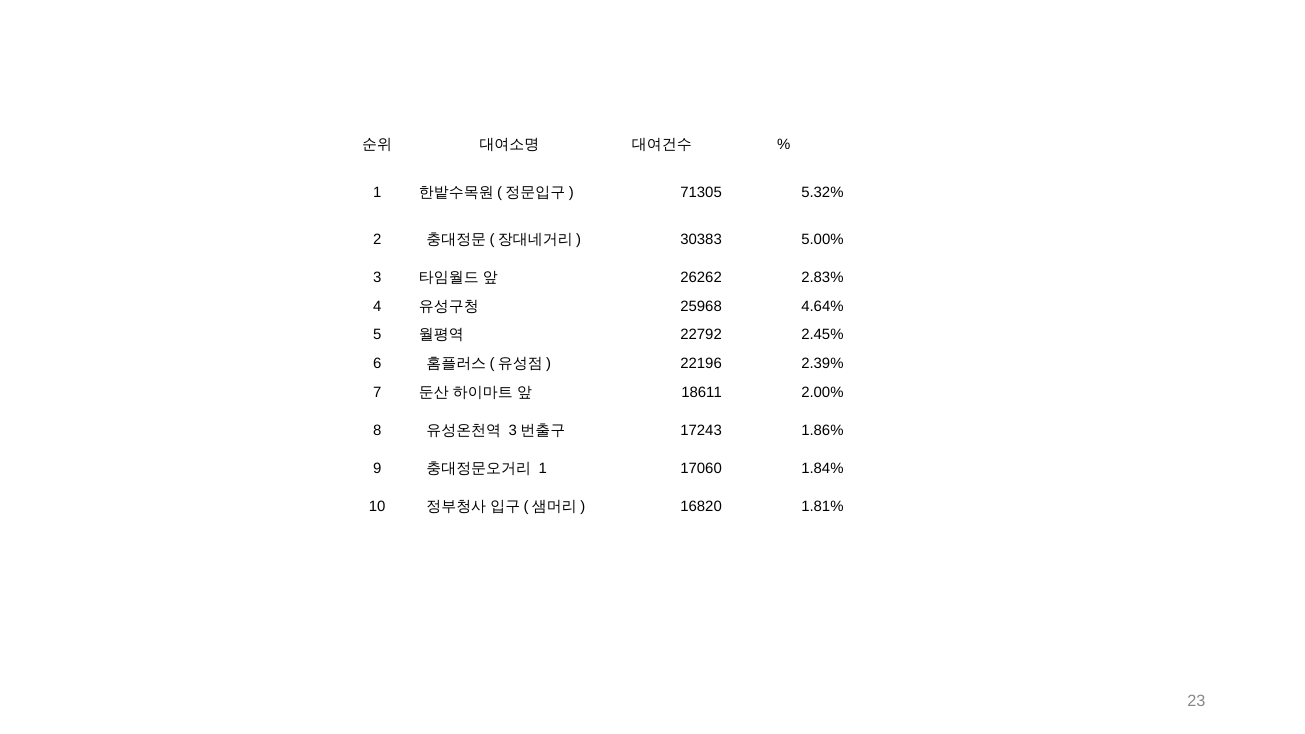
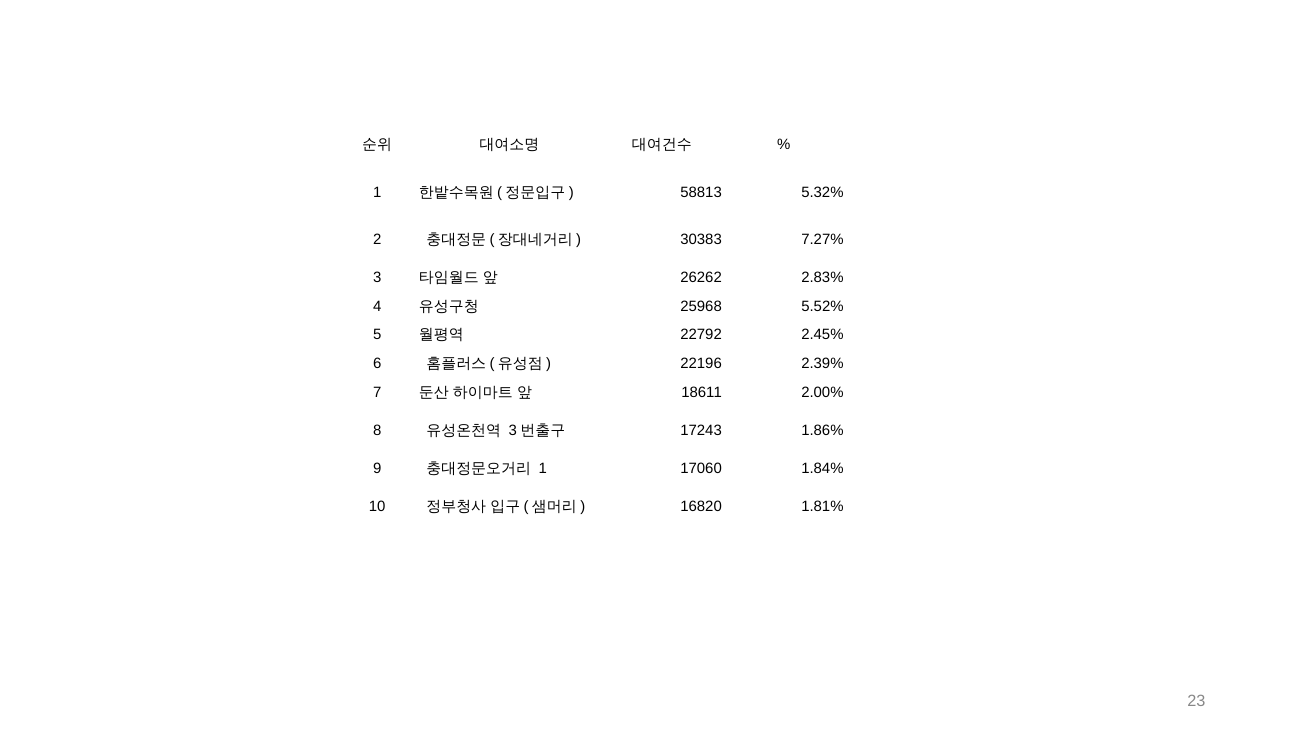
71305: 71305 -> 58813
5.00%: 5.00% -> 7.27%
4.64%: 4.64% -> 5.52%
